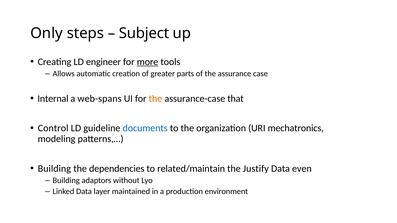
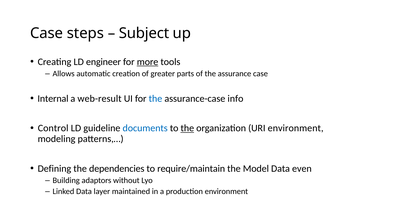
Only at (47, 33): Only -> Case
web-spans: web-spans -> web-result
the at (155, 99) colour: orange -> blue
that: that -> info
the at (187, 128) underline: none -> present
URI mechatronics: mechatronics -> environment
Building at (54, 169): Building -> Defining
related/maintain: related/maintain -> require/maintain
Justify: Justify -> Model
